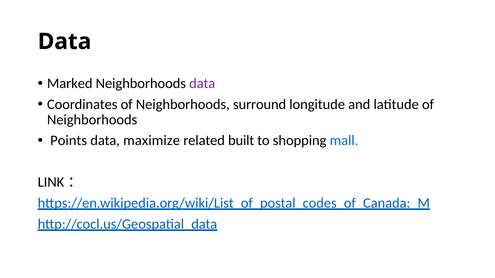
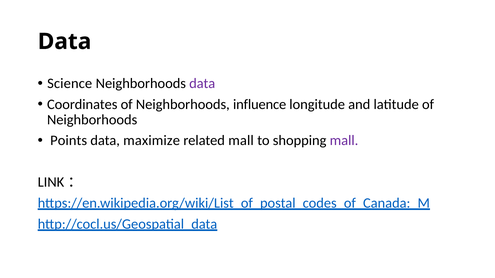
Marked: Marked -> Science
surround: surround -> influence
related built: built -> mall
mall at (344, 141) colour: blue -> purple
